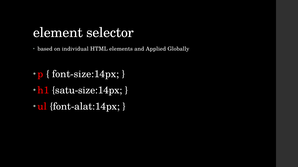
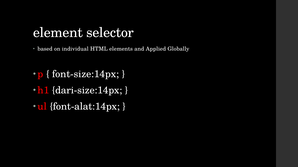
satu-size:14px: satu-size:14px -> dari-size:14px
